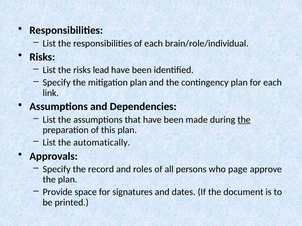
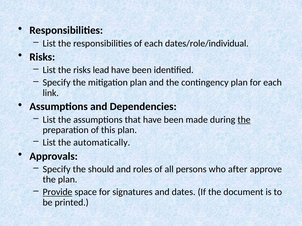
brain/role/individual: brain/role/individual -> dates/role/individual
record: record -> should
page: page -> after
Provide underline: none -> present
